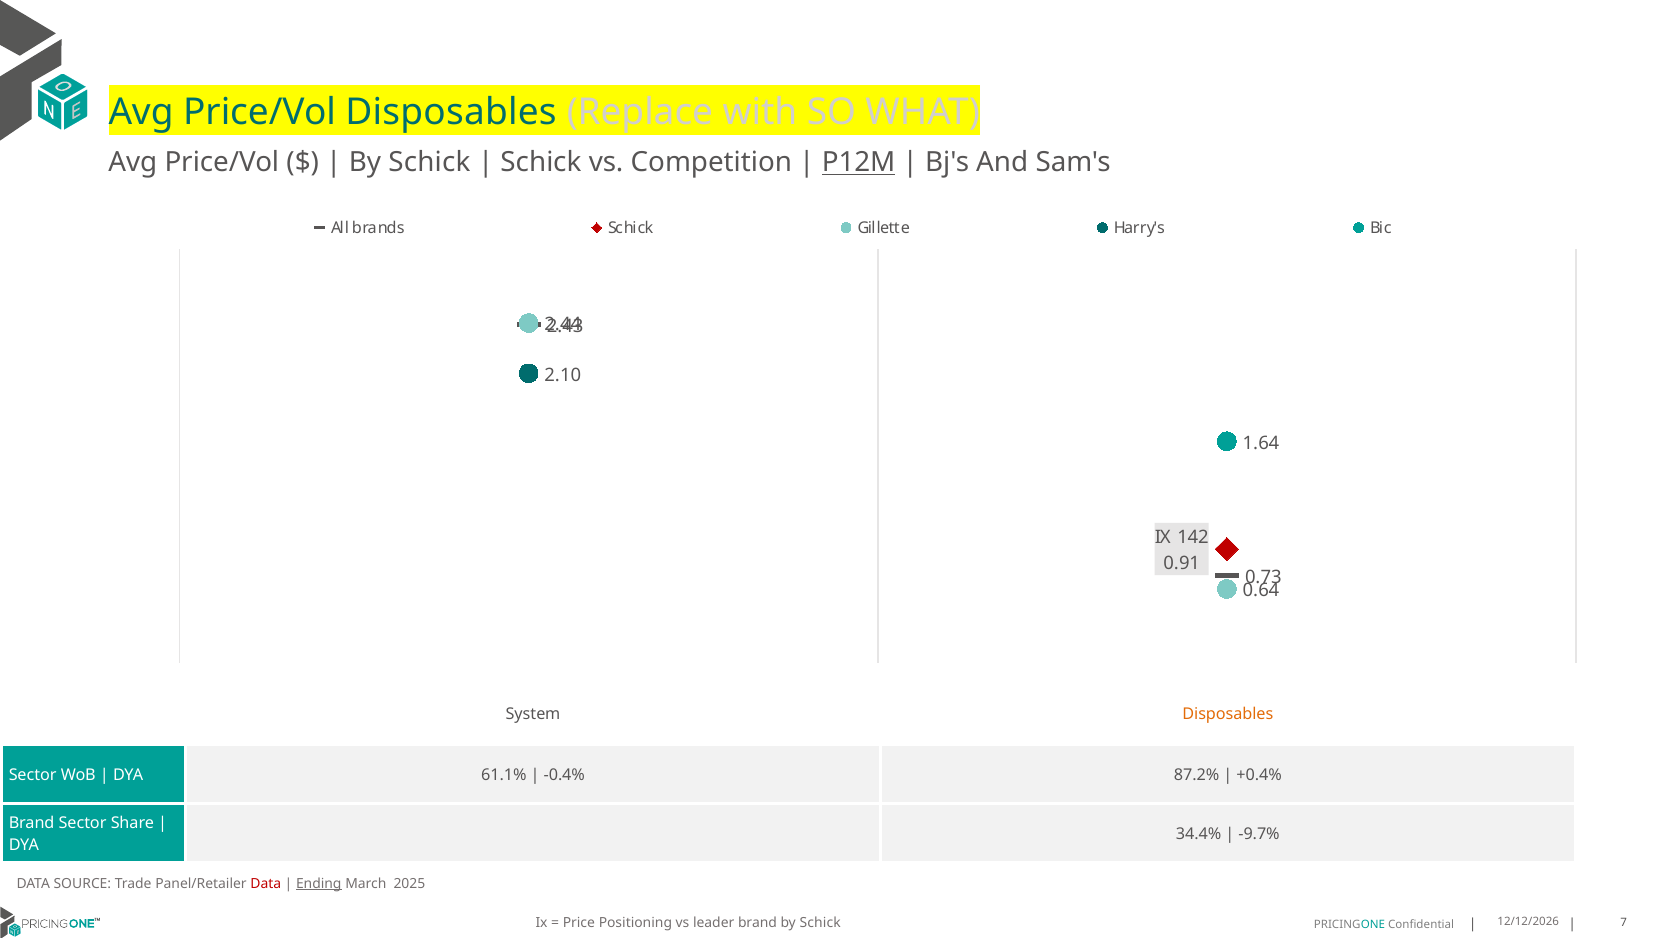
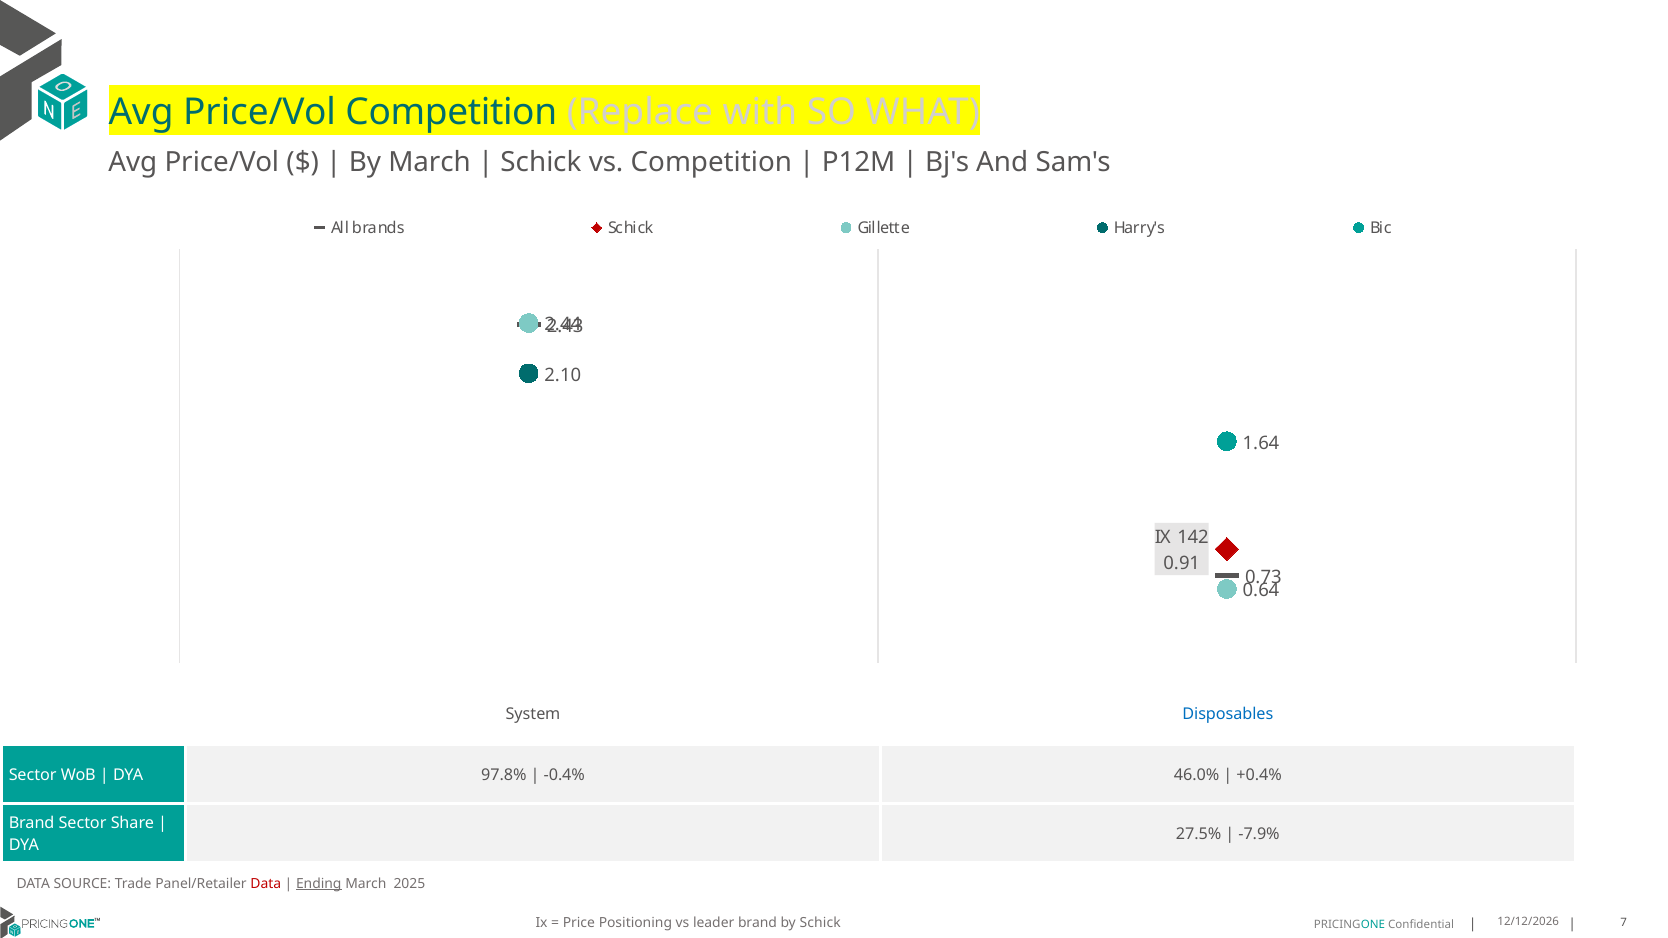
Price/Vol Disposables: Disposables -> Competition
Schick at (429, 163): Schick -> March
P12M underline: present -> none
Disposables at (1228, 714) colour: orange -> blue
61.1%: 61.1% -> 97.8%
87.2%: 87.2% -> 46.0%
34.4%: 34.4% -> 27.5%
-9.7%: -9.7% -> -7.9%
